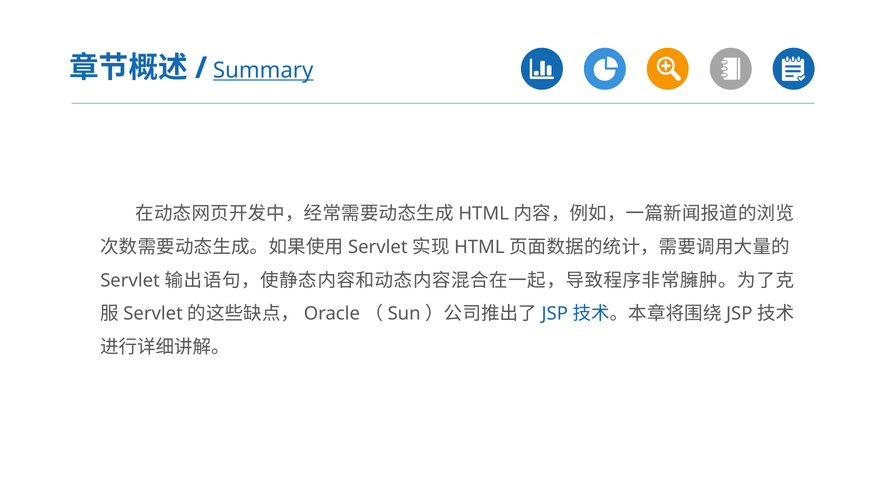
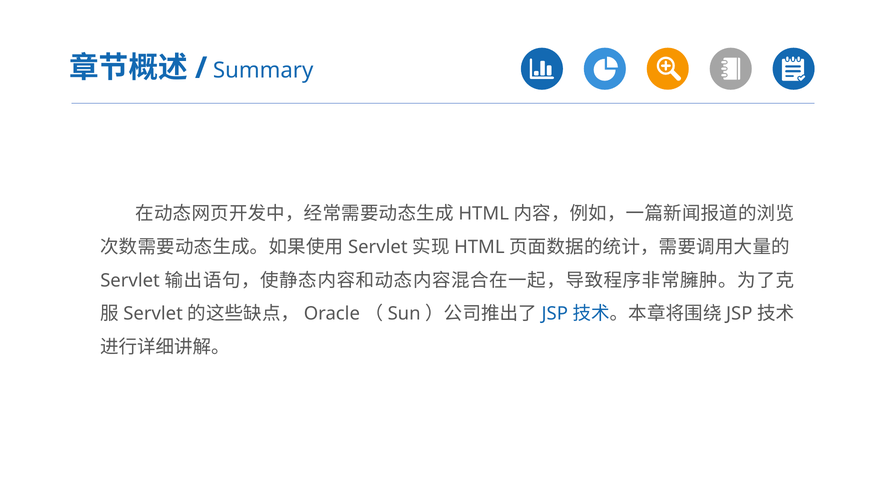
Summary underline: present -> none
